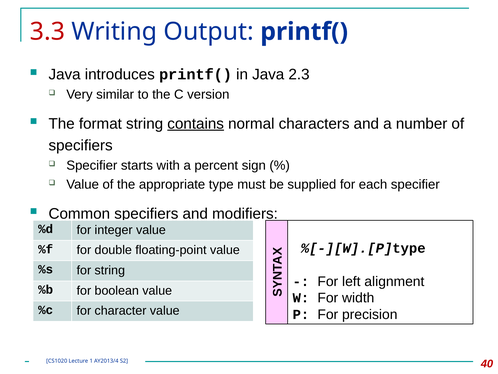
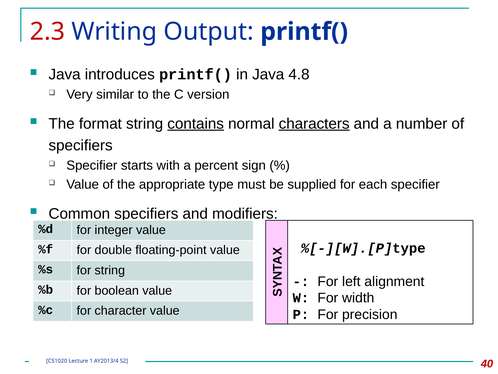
3.3: 3.3 -> 2.3
2.3: 2.3 -> 4.8
characters underline: none -> present
